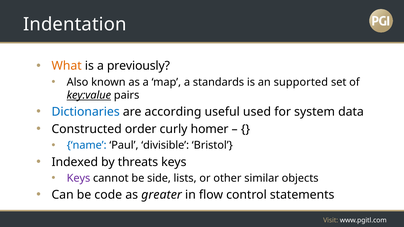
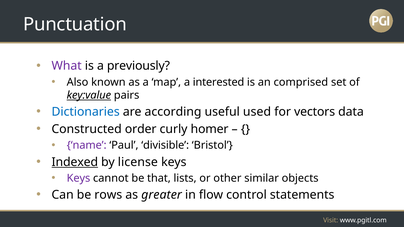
Indentation: Indentation -> Punctuation
What colour: orange -> purple
standards: standards -> interested
supported: supported -> comprised
system: system -> vectors
name colour: blue -> purple
Indexed underline: none -> present
threats: threats -> license
side: side -> that
code: code -> rows
